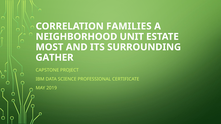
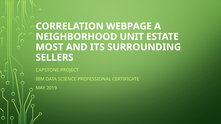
FAMILIES: FAMILIES -> WEBPAGE
GATHER: GATHER -> SELLERS
